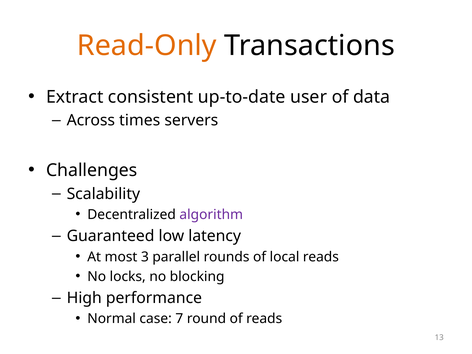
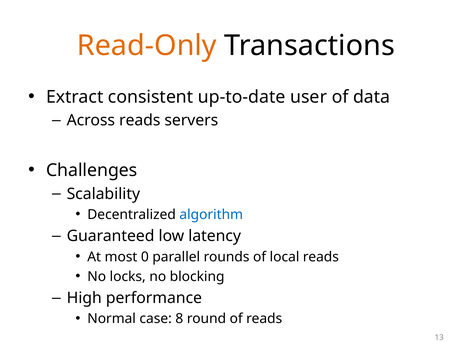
Across times: times -> reads
algorithm colour: purple -> blue
3: 3 -> 0
7: 7 -> 8
